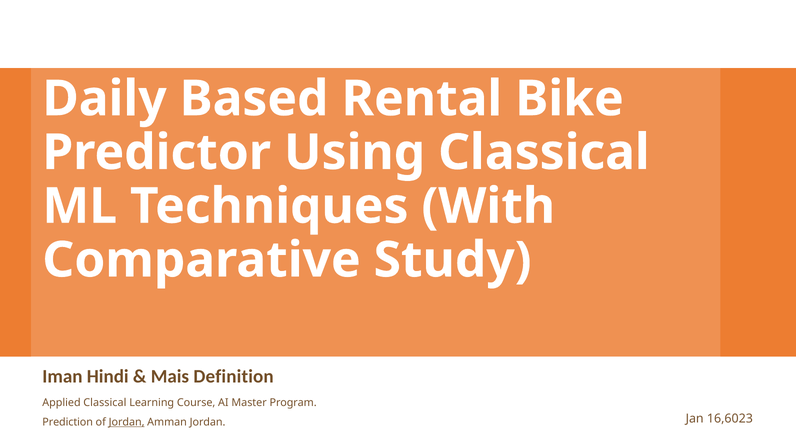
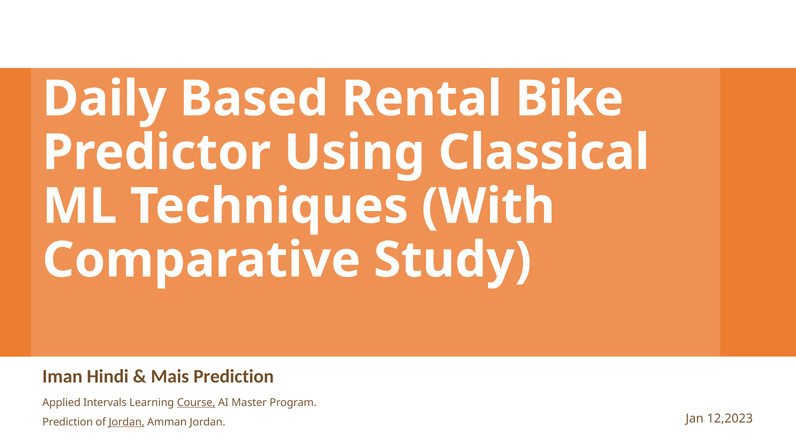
Mais Definition: Definition -> Prediction
Applied Classical: Classical -> Intervals
Course underline: none -> present
16,6023: 16,6023 -> 12,2023
